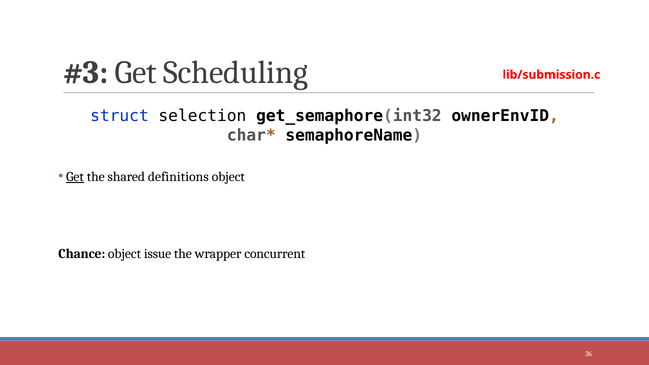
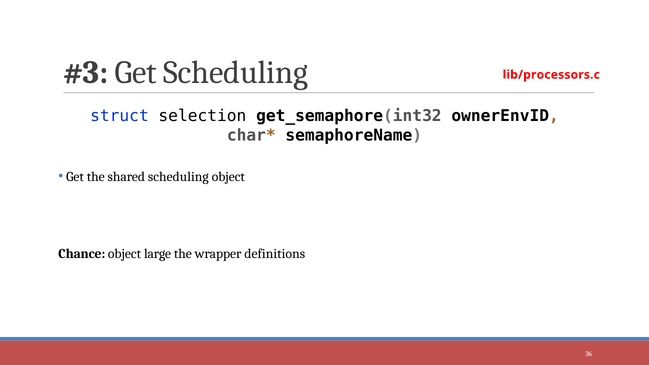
lib/submission.c: lib/submission.c -> lib/processors.c
Get at (75, 177) underline: present -> none
shared definitions: definitions -> scheduling
issue: issue -> large
concurrent: concurrent -> definitions
